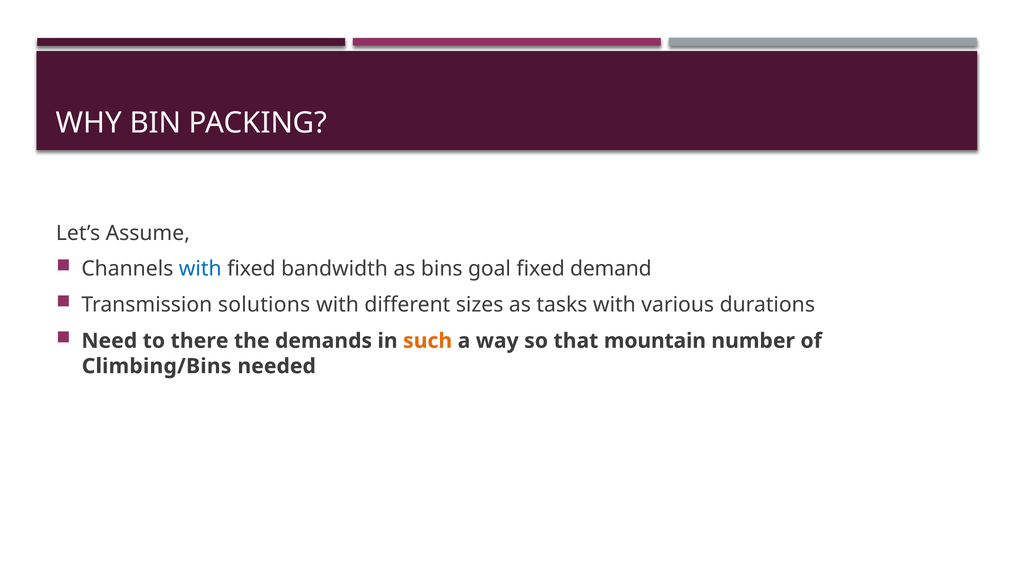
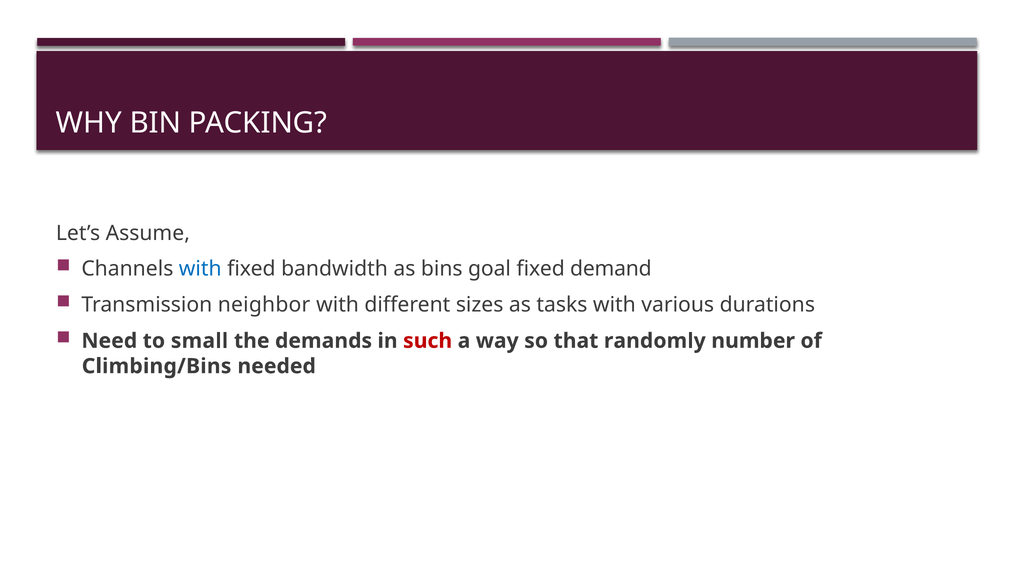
solutions: solutions -> neighbor
there: there -> small
such colour: orange -> red
mountain: mountain -> randomly
